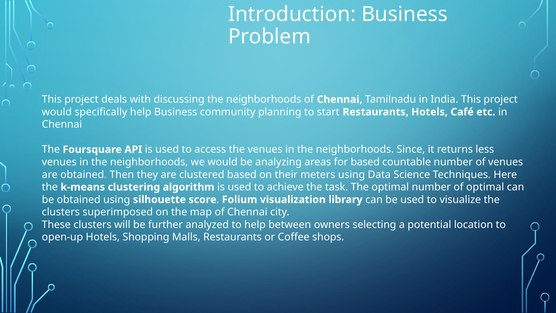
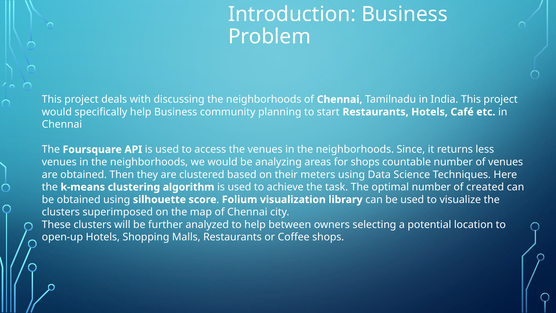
for based: based -> shops
of optimal: optimal -> created
